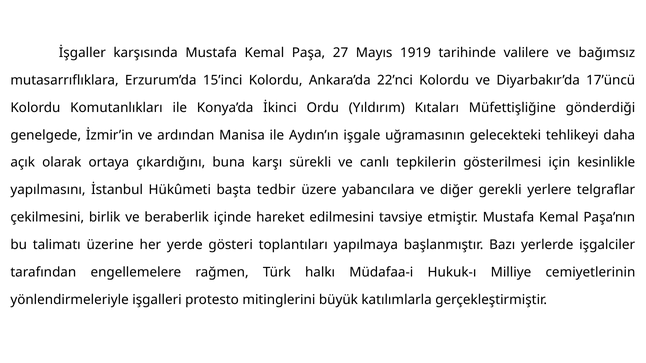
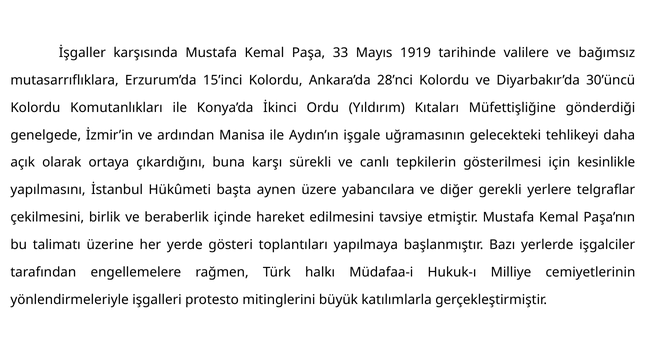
27: 27 -> 33
22’nci: 22’nci -> 28’nci
17’üncü: 17’üncü -> 30’üncü
tedbir: tedbir -> aynen
